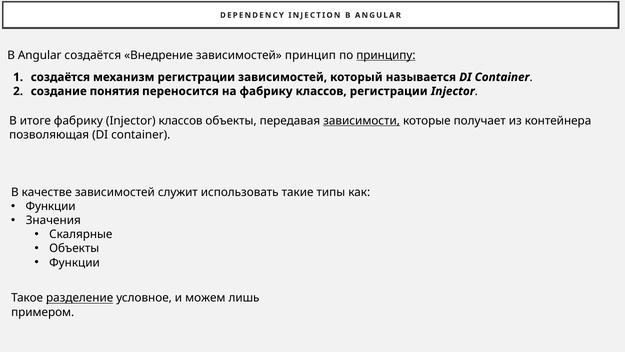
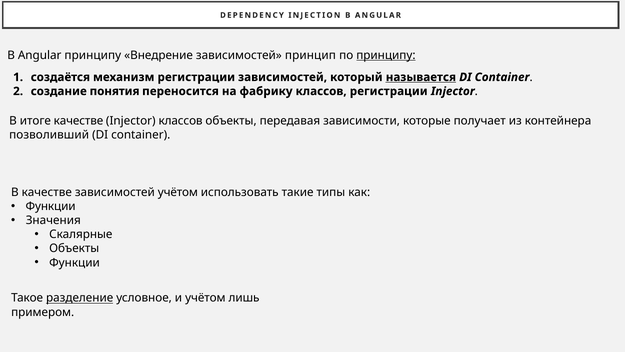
Angular создаётся: создаётся -> принципу
называется underline: none -> present
итоге фабрику: фабрику -> качестве
зависимости underline: present -> none
позволяющая: позволяющая -> позволивший
зависимостей служит: служит -> учётом
и можем: можем -> учётом
